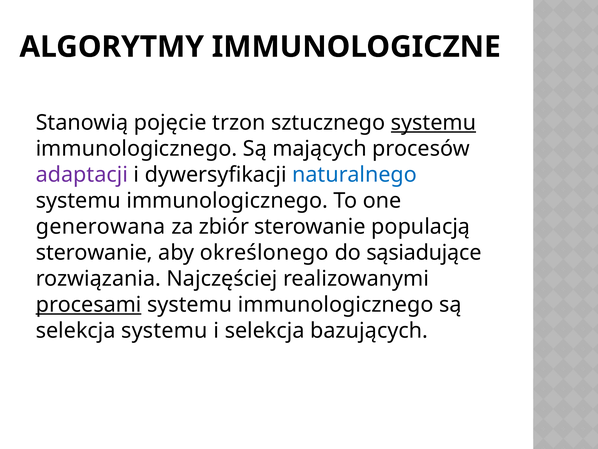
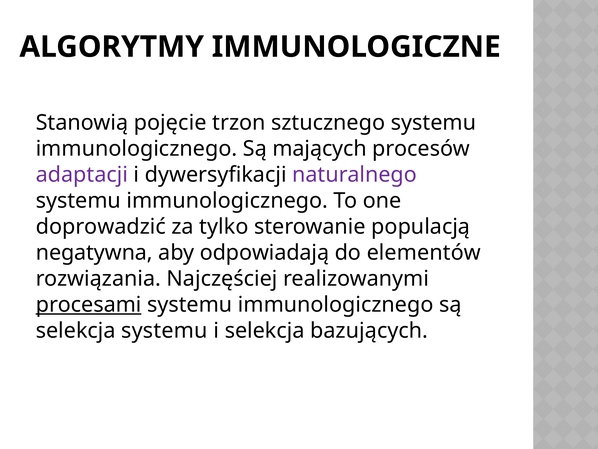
systemu at (433, 123) underline: present -> none
naturalnego colour: blue -> purple
generowana: generowana -> doprowadzić
zbiór: zbiór -> tylko
sterowanie at (94, 253): sterowanie -> negatywna
określonego: określonego -> odpowiadają
sąsiadujące: sąsiadujące -> elementów
